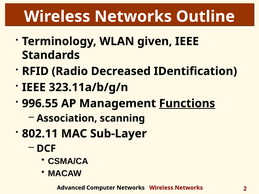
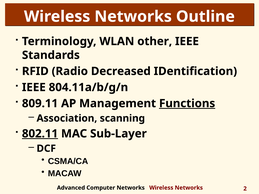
given: given -> other
323.11a/b/g/n: 323.11a/b/g/n -> 804.11a/b/g/n
996.55: 996.55 -> 809.11
802.11 underline: none -> present
